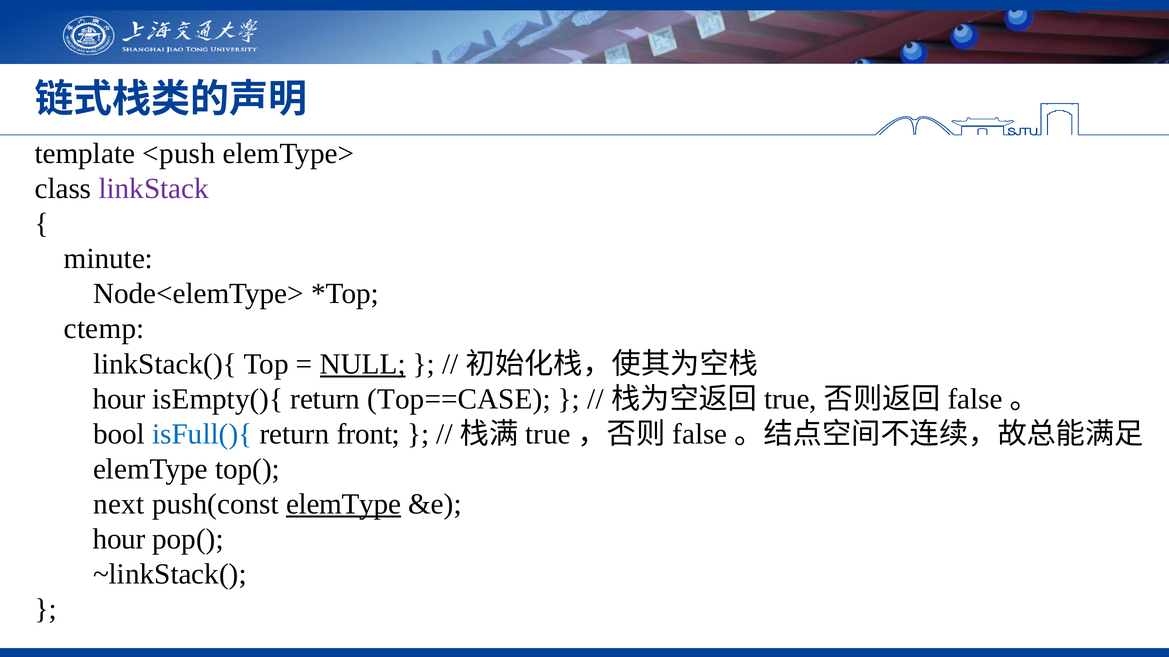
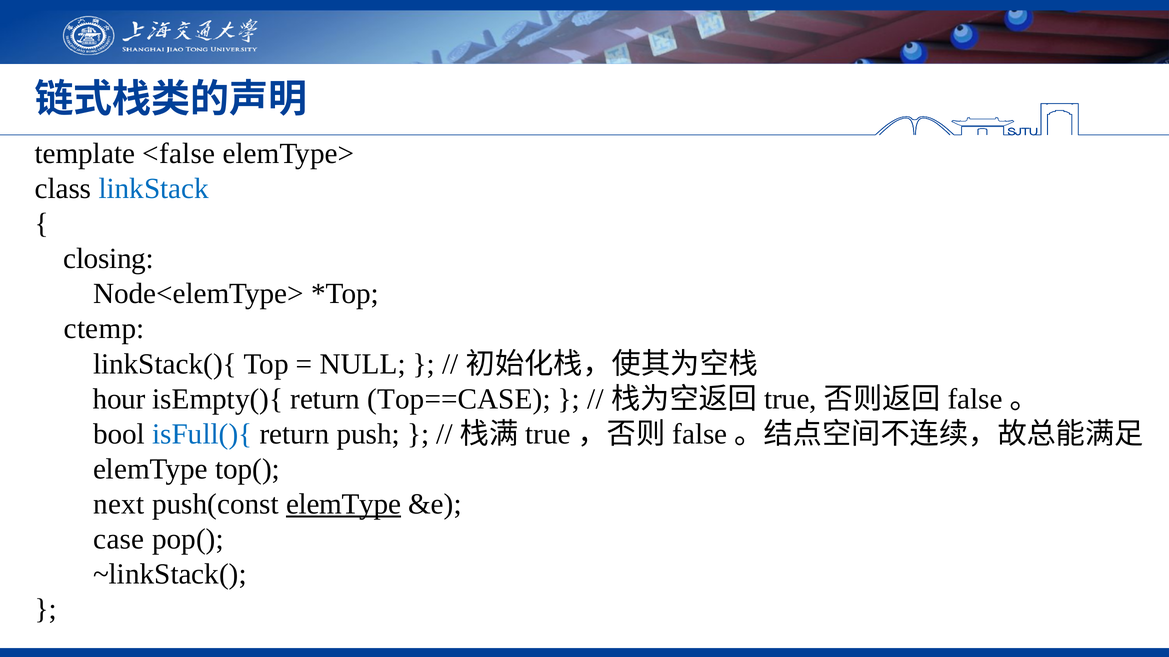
<push: <push -> <false
linkStack colour: purple -> blue
minute: minute -> closing
NULL underline: present -> none
front: front -> push
hour at (119, 540): hour -> case
